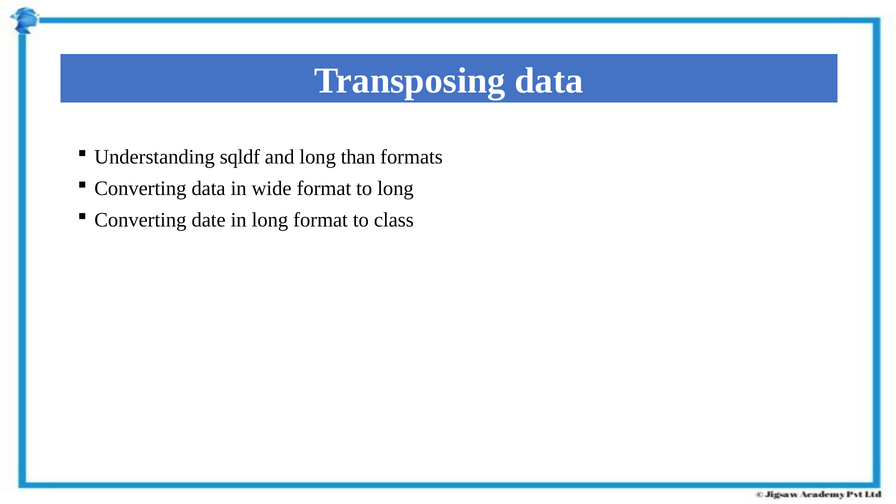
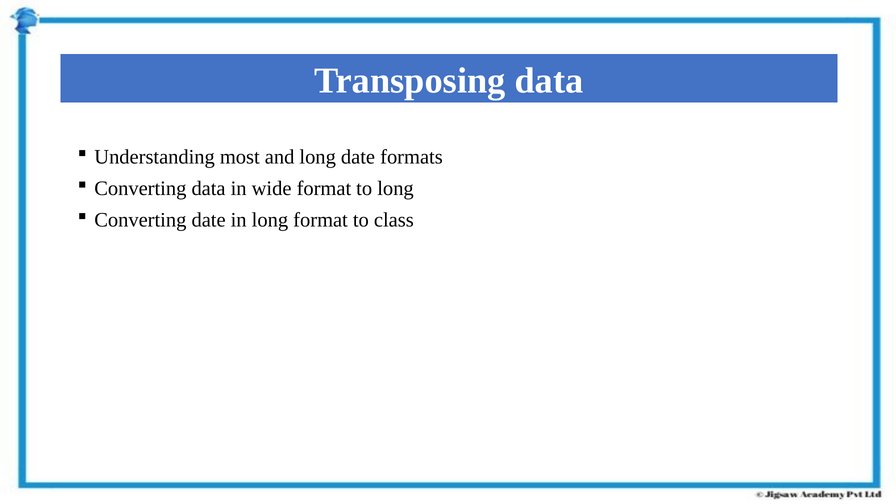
sqldf: sqldf -> most
long than: than -> date
